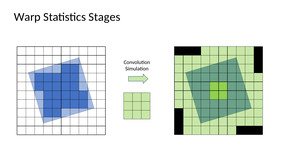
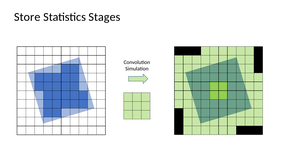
Warp: Warp -> Store
